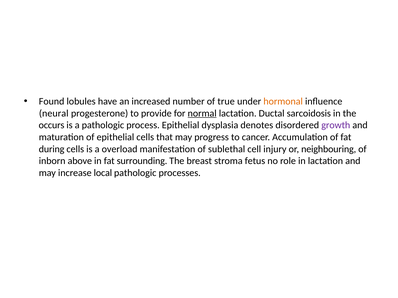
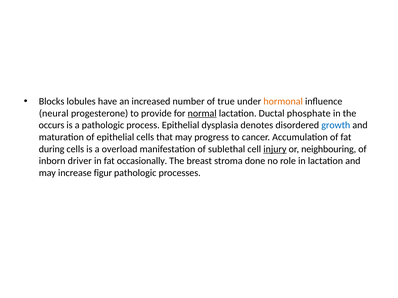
Found: Found -> Blocks
sarcoidosis: sarcoidosis -> phosphate
growth colour: purple -> blue
injury underline: none -> present
above: above -> driver
surrounding: surrounding -> occasionally
fetus: fetus -> done
local: local -> figur
